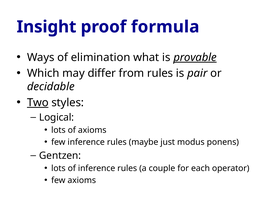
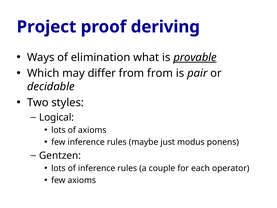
Insight: Insight -> Project
formula: formula -> deriving
from rules: rules -> from
Two underline: present -> none
